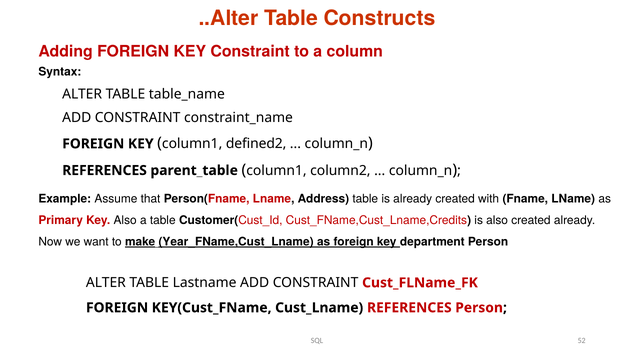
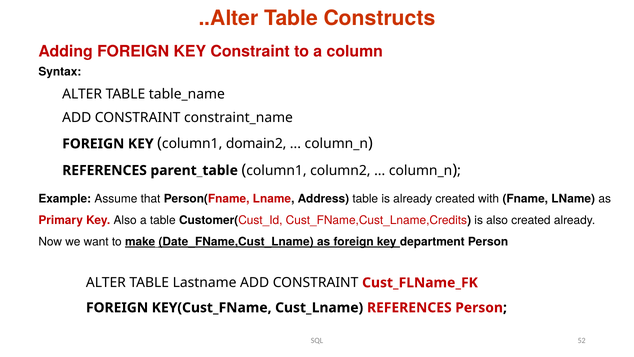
defined2: defined2 -> domain2
Year_FName,Cust_Lname: Year_FName,Cust_Lname -> Date_FName,Cust_Lname
